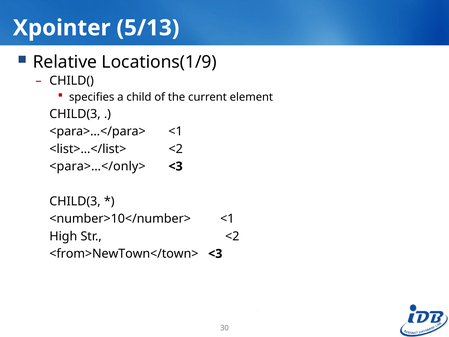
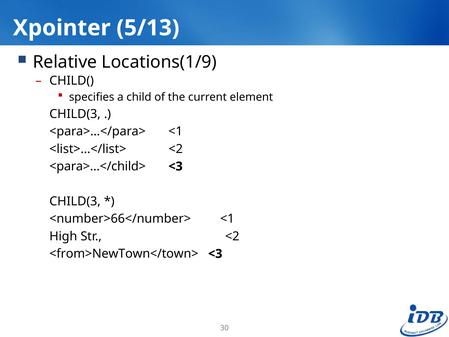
<para>…</only>: <para>…</only> -> <para>…</child>
<number>10</number>: <number>10</number> -> <number>66</number>
